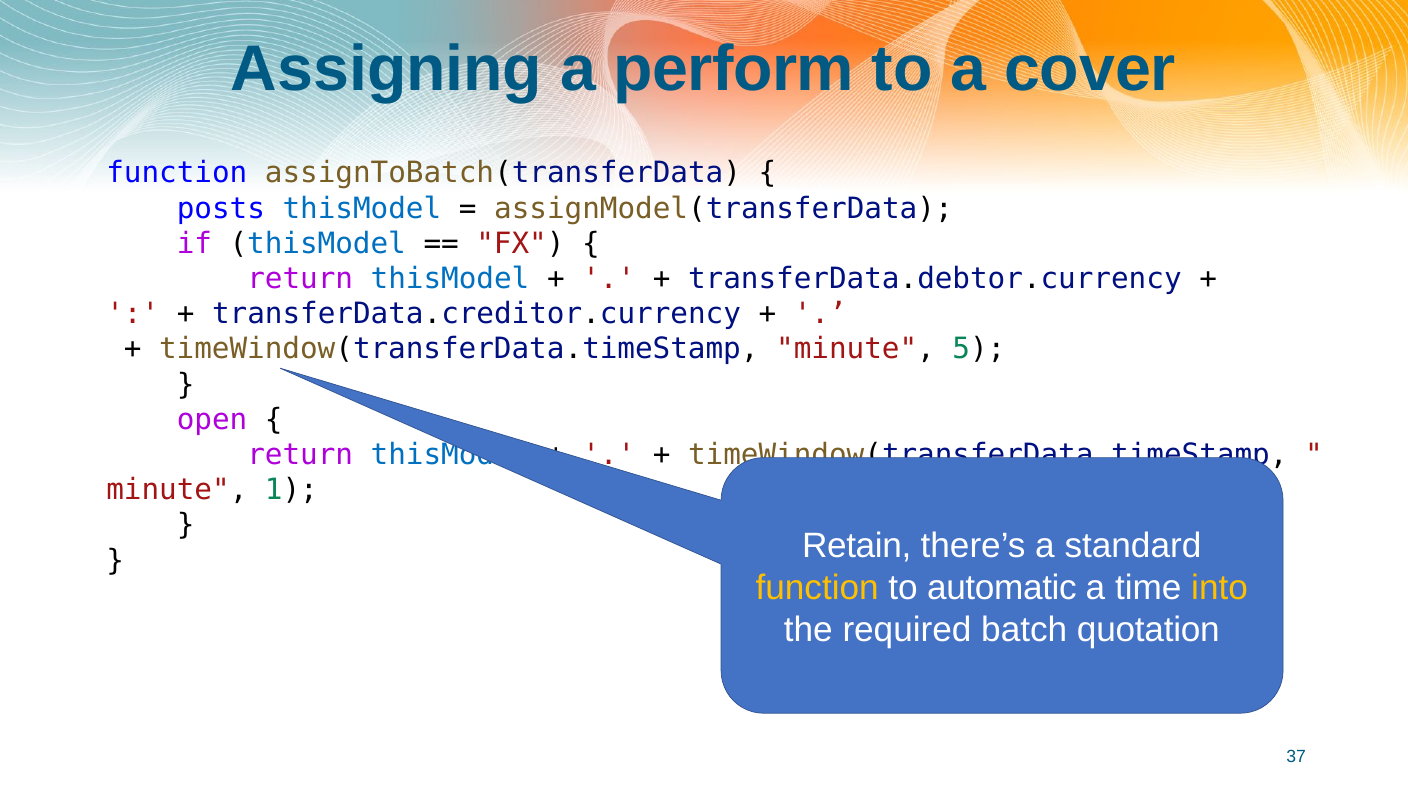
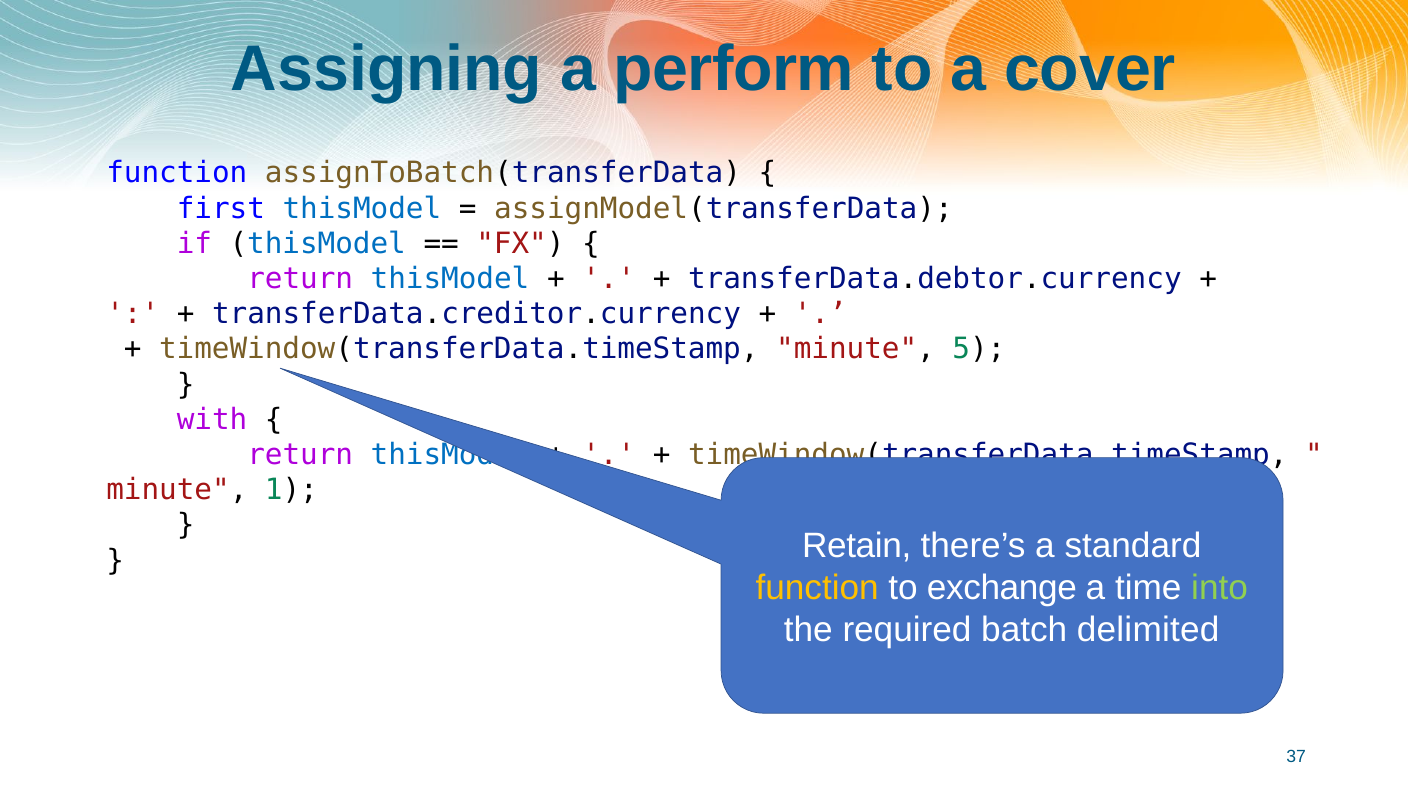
posts: posts -> first
open: open -> with
automatic: automatic -> exchange
into colour: yellow -> light green
quotation: quotation -> delimited
